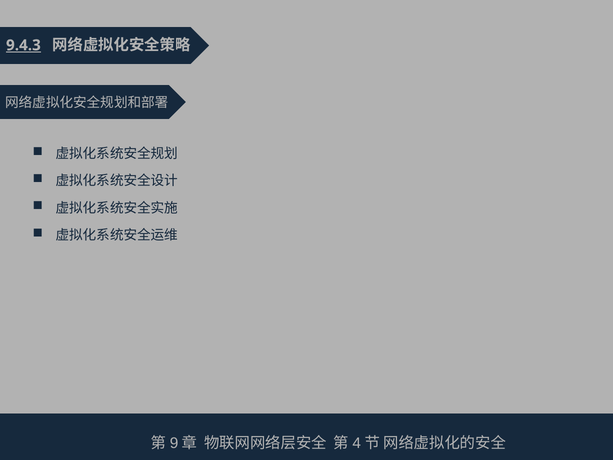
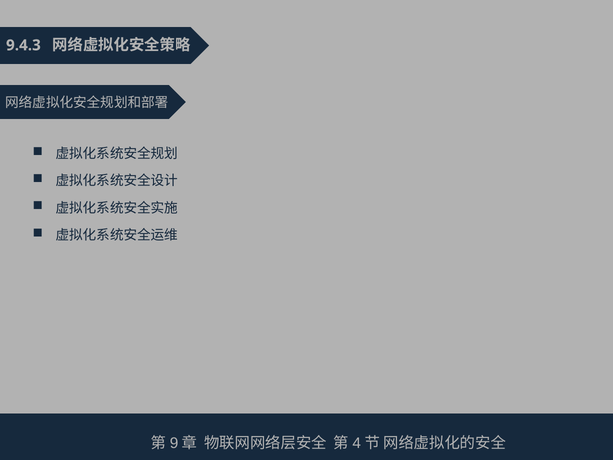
9.4.3 underline: present -> none
